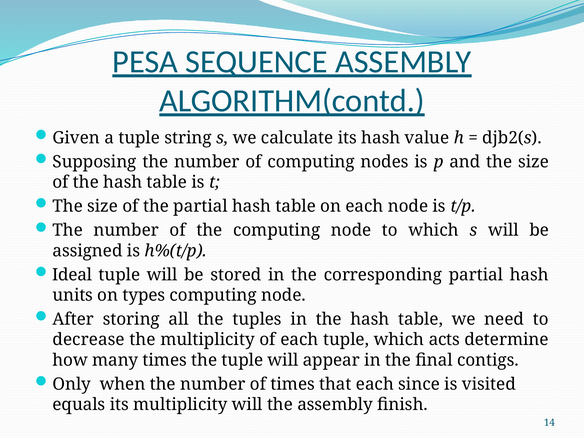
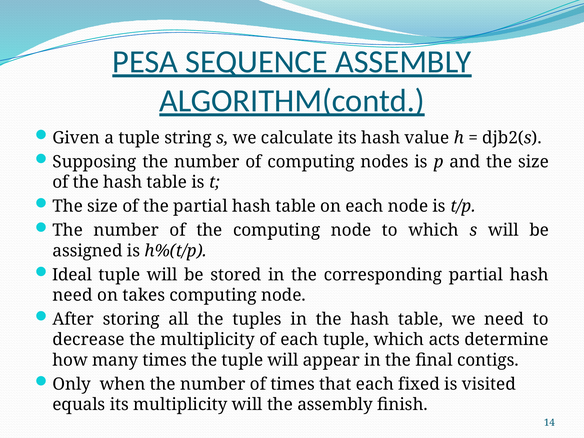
units at (73, 295): units -> need
types: types -> takes
since: since -> fixed
